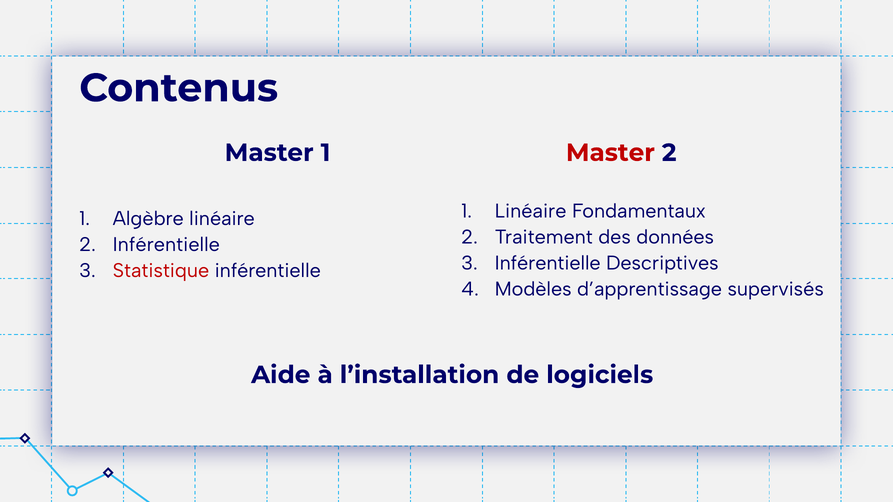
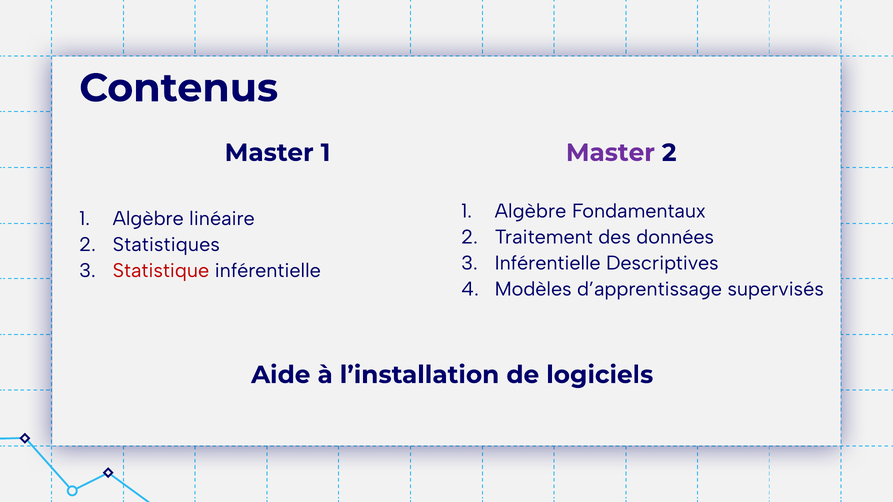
Master at (610, 153) colour: red -> purple
Linéaire at (531, 211): Linéaire -> Algèbre
2 Inférentielle: Inférentielle -> Statistiques
